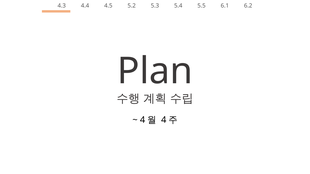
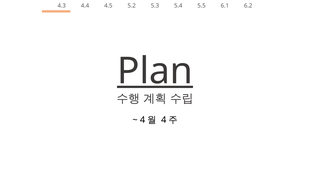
Plan underline: none -> present
